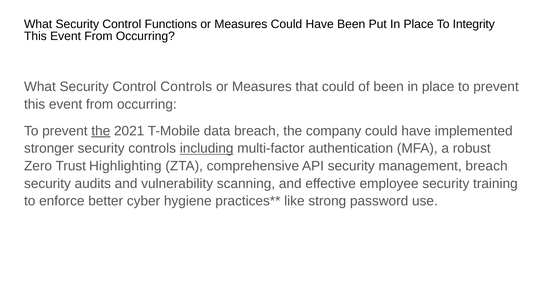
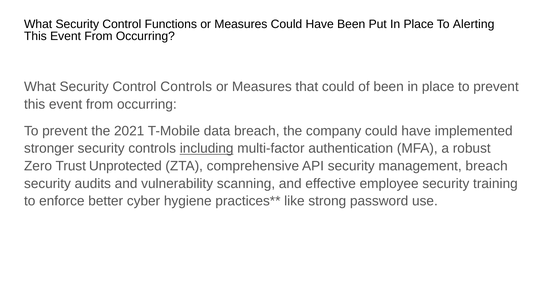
Integrity: Integrity -> Alerting
the at (101, 131) underline: present -> none
Highlighting: Highlighting -> Unprotected
